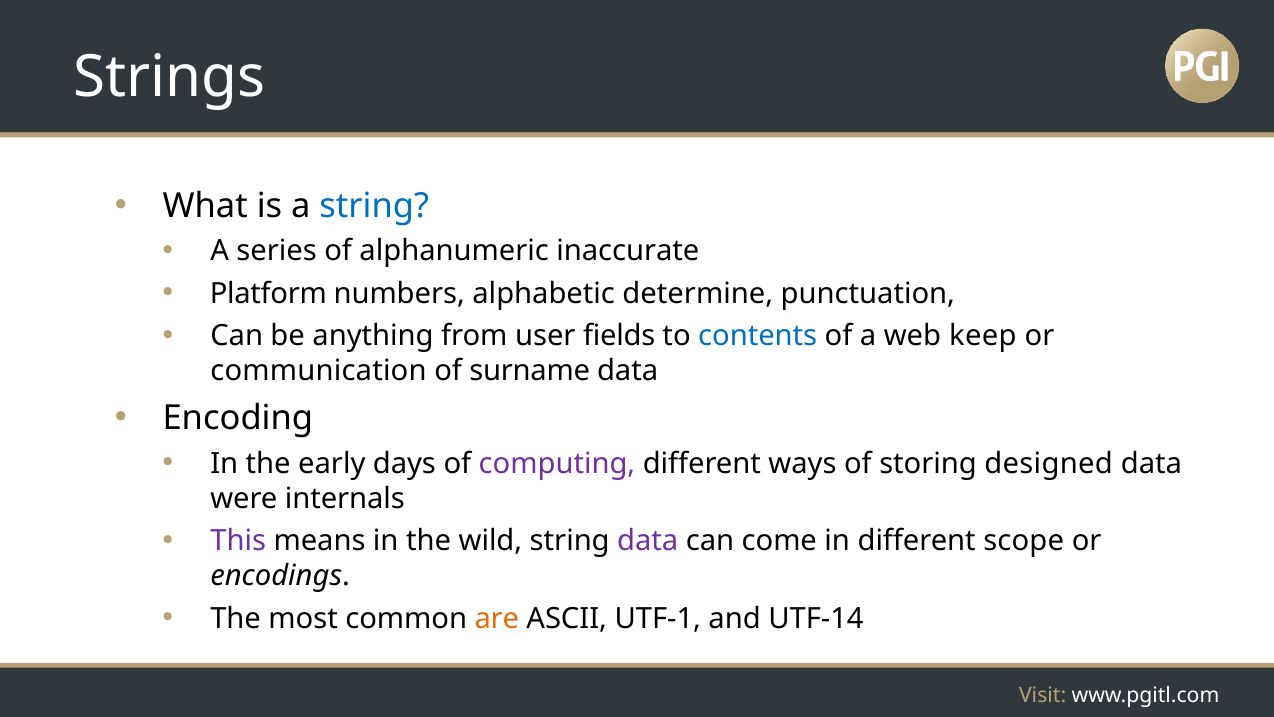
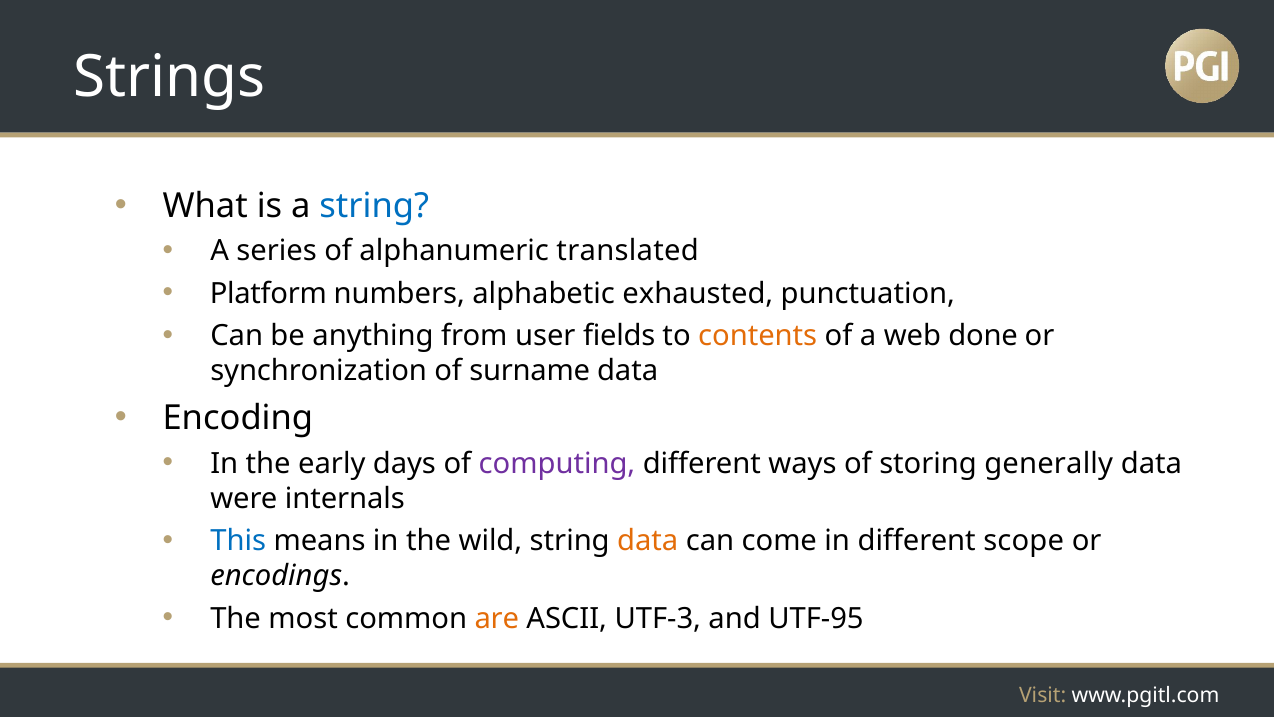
inaccurate: inaccurate -> translated
determine: determine -> exhausted
contents colour: blue -> orange
keep: keep -> done
communication: communication -> synchronization
designed: designed -> generally
This colour: purple -> blue
data at (648, 541) colour: purple -> orange
UTF-1: UTF-1 -> UTF-3
UTF-14: UTF-14 -> UTF-95
